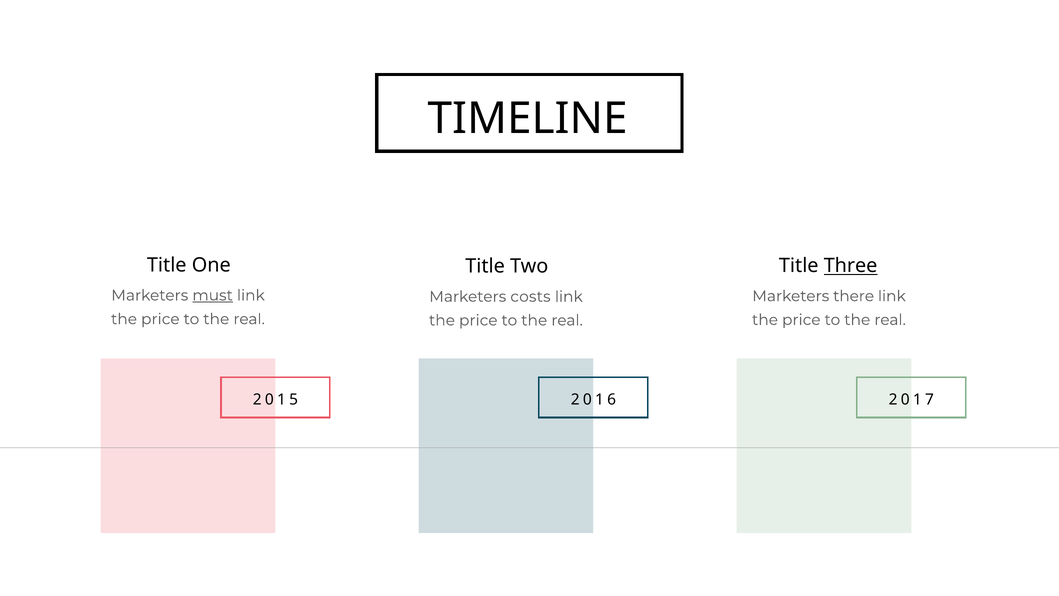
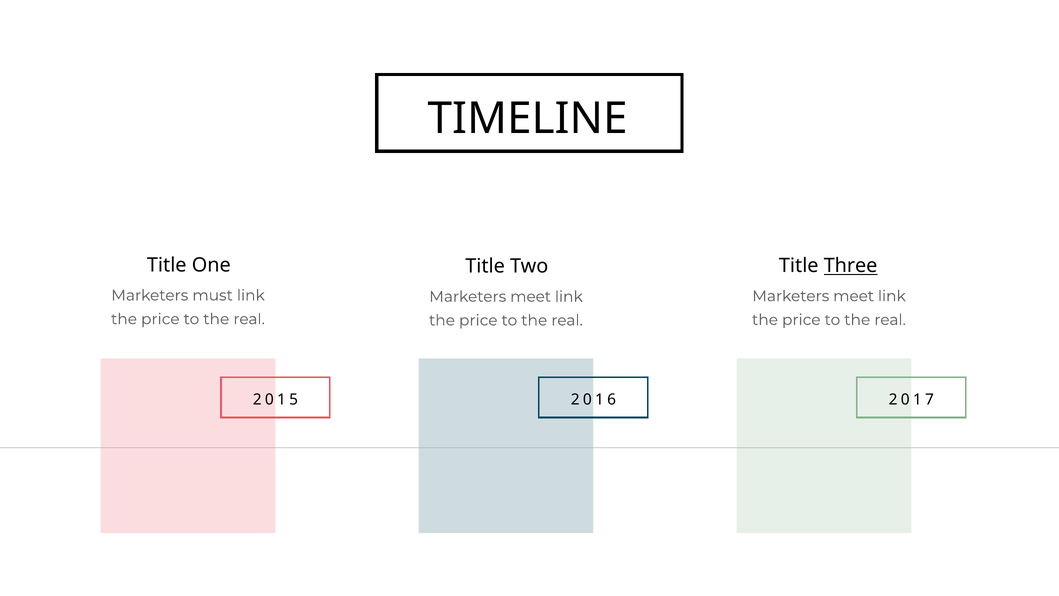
must underline: present -> none
there at (854, 296): there -> meet
costs at (530, 297): costs -> meet
